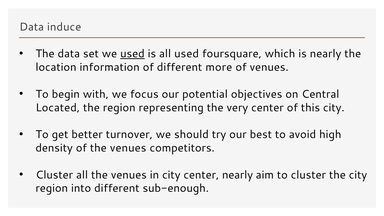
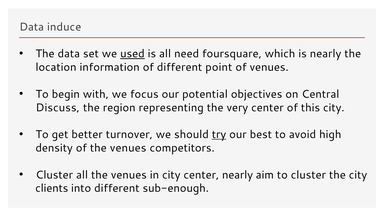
all used: used -> need
more: more -> point
Located: Located -> Discuss
try underline: none -> present
region at (52, 188): region -> clients
